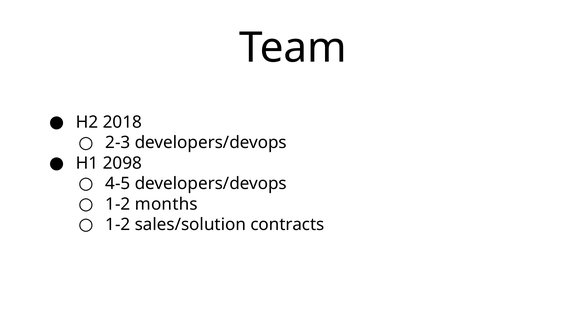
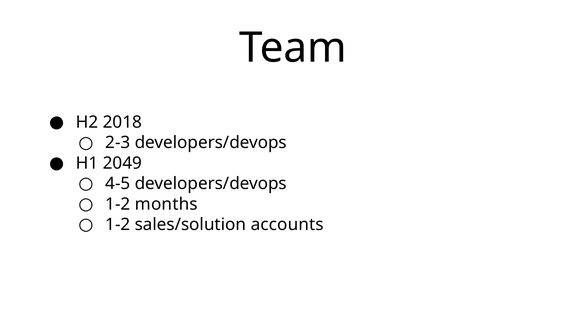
2098: 2098 -> 2049
contracts: contracts -> accounts
